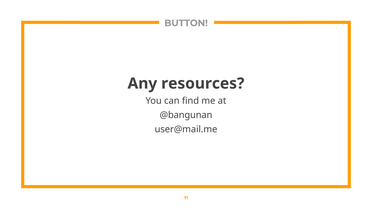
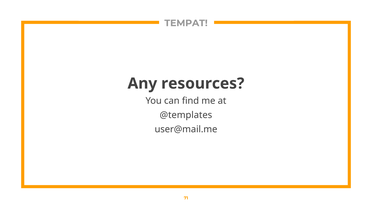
BUTTON: BUTTON -> TEMPAT
@bangunan: @bangunan -> @templates
